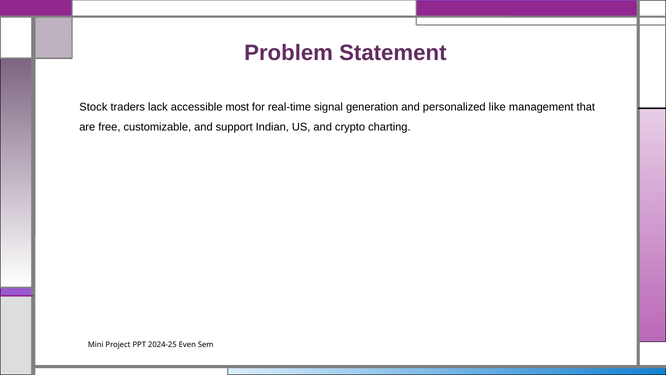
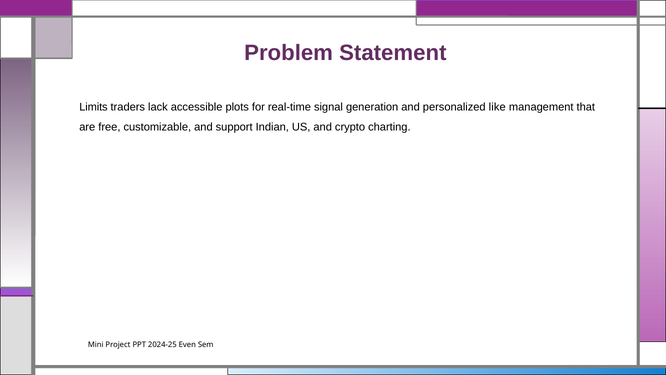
Stock: Stock -> Limits
most: most -> plots
